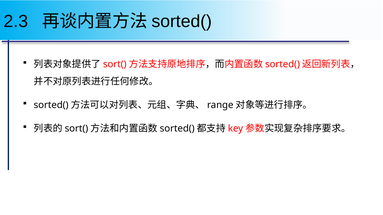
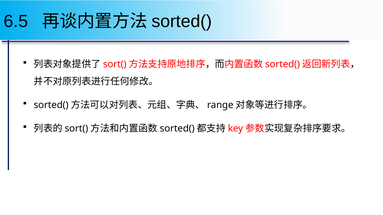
2.3: 2.3 -> 6.5
